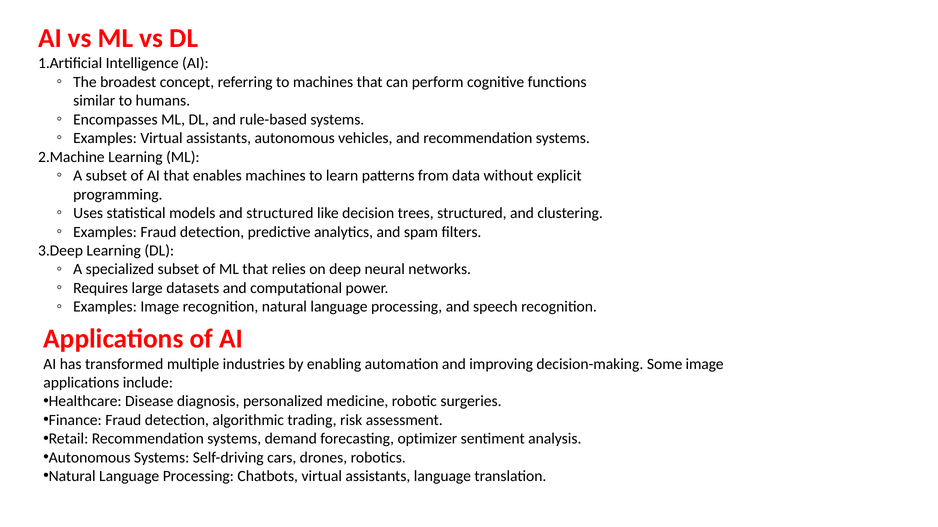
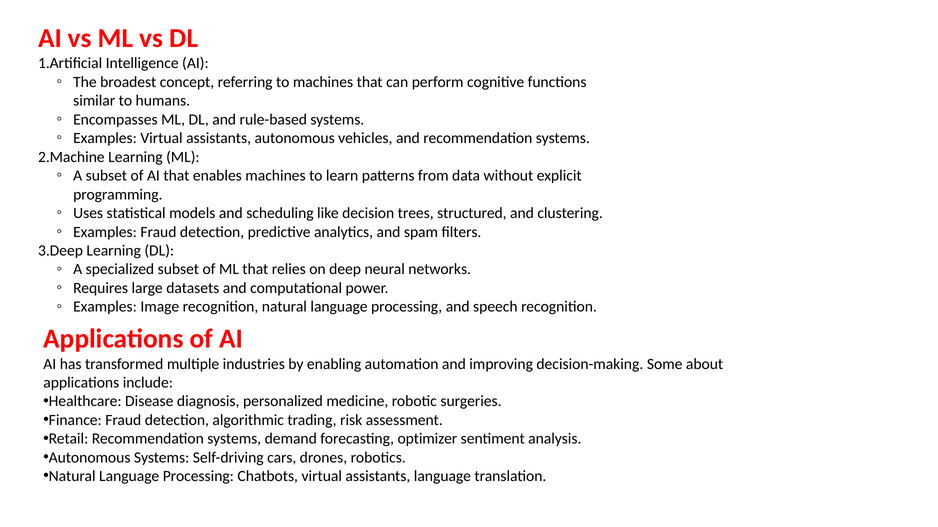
and structured: structured -> scheduling
Some image: image -> about
